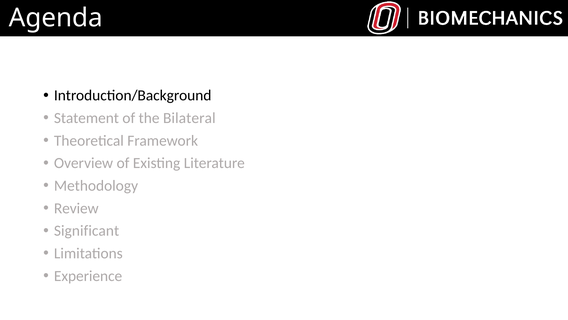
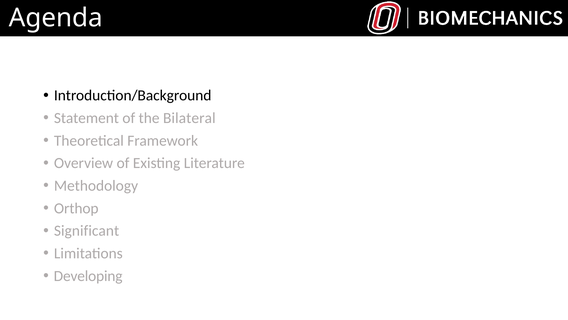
Review: Review -> Orthop
Experience: Experience -> Developing
